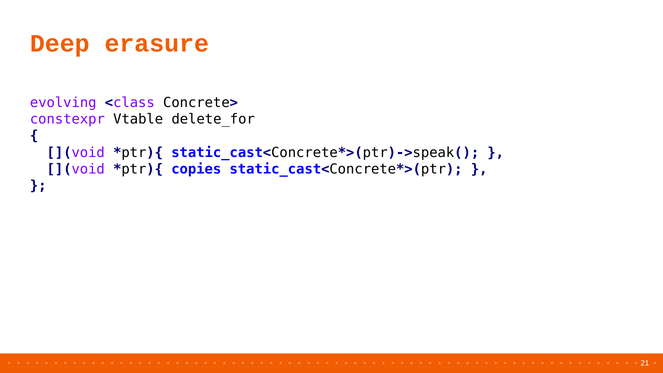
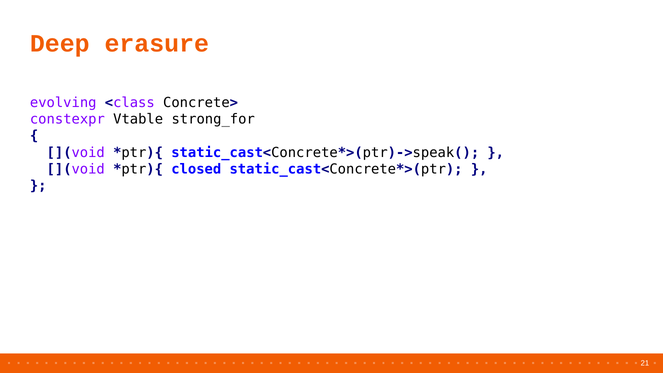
delete_for: delete_for -> strong_for
copies: copies -> closed
